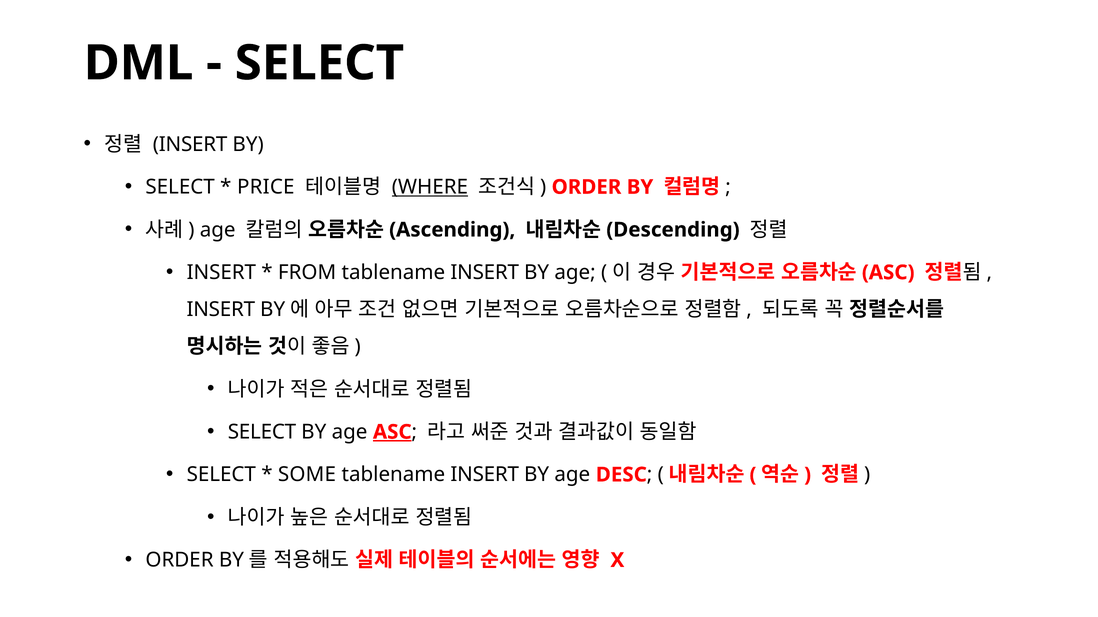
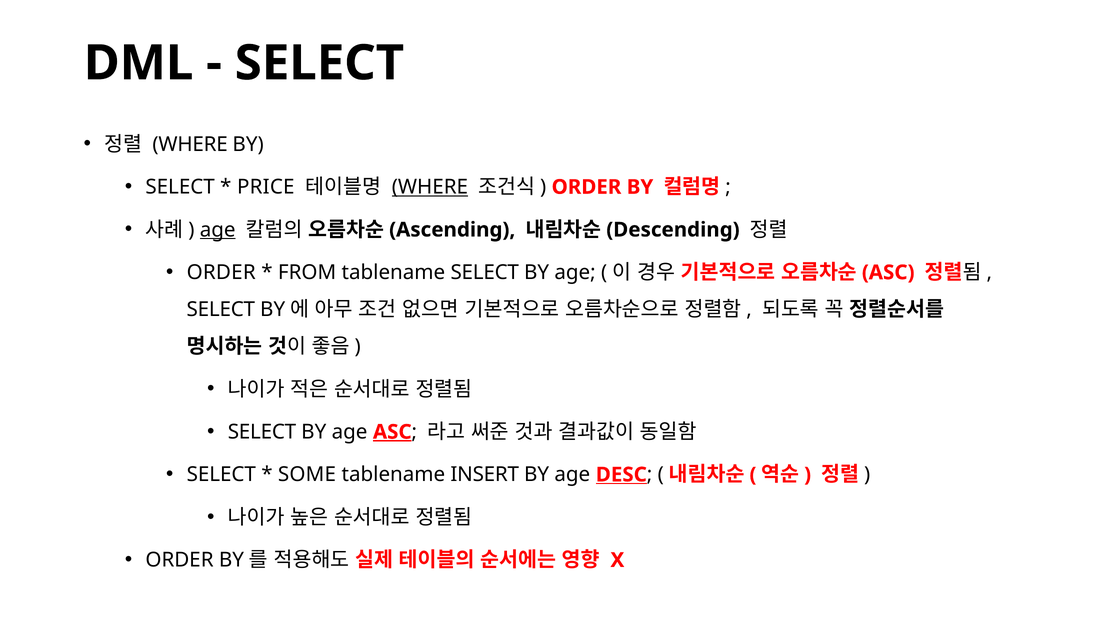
INSERT at (190, 144): INSERT -> WHERE
age at (218, 230) underline: none -> present
INSERT at (221, 273): INSERT -> ORDER
FROM tablename INSERT: INSERT -> SELECT
INSERT at (221, 310): INSERT -> SELECT
DESC underline: none -> present
